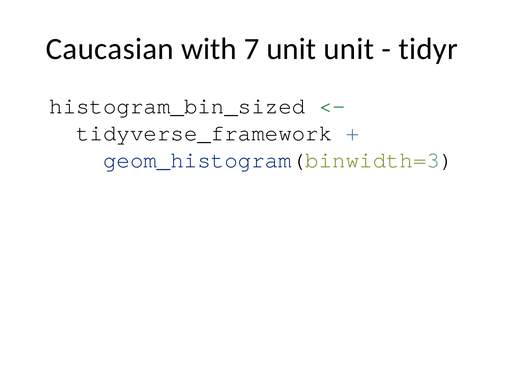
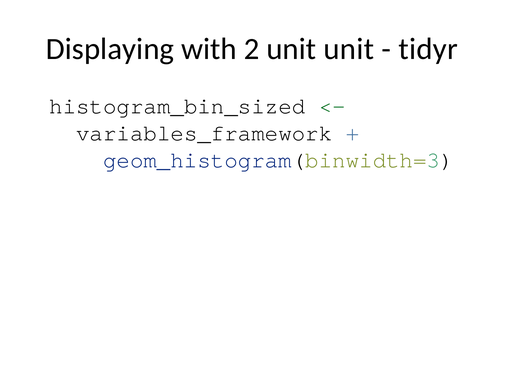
Caucasian: Caucasian -> Displaying
7: 7 -> 2
tidyverse_framework: tidyverse_framework -> variables_framework
